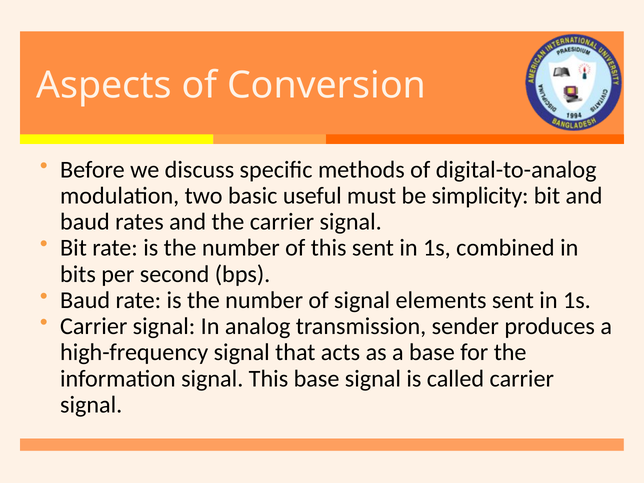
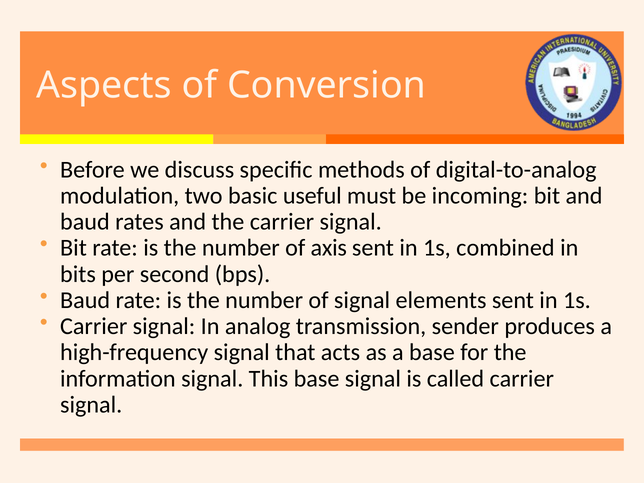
simplicity: simplicity -> incoming
of this: this -> axis
